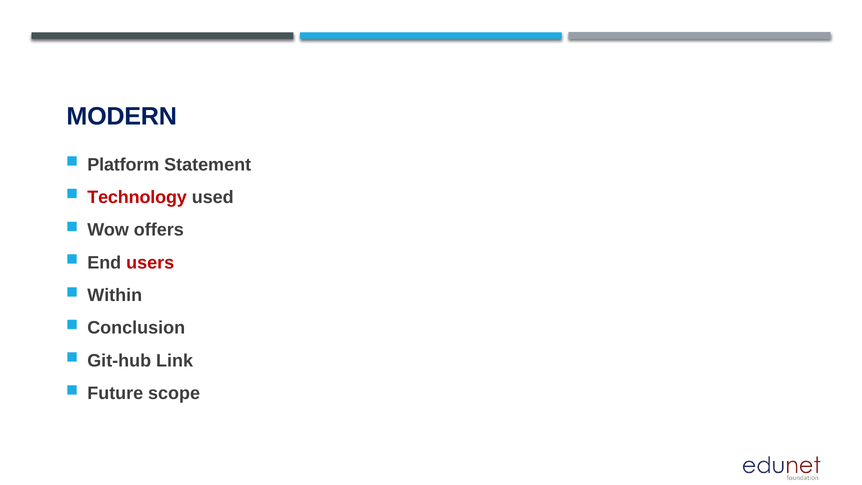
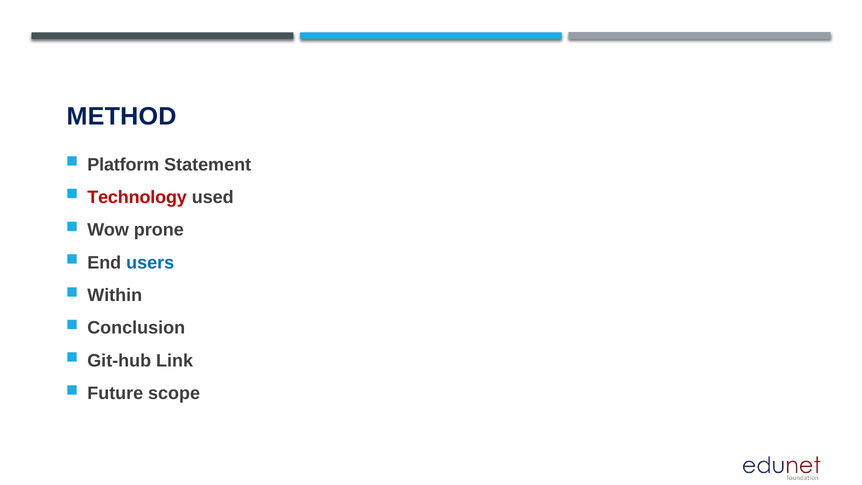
MODERN: MODERN -> METHOD
offers: offers -> prone
users colour: red -> blue
